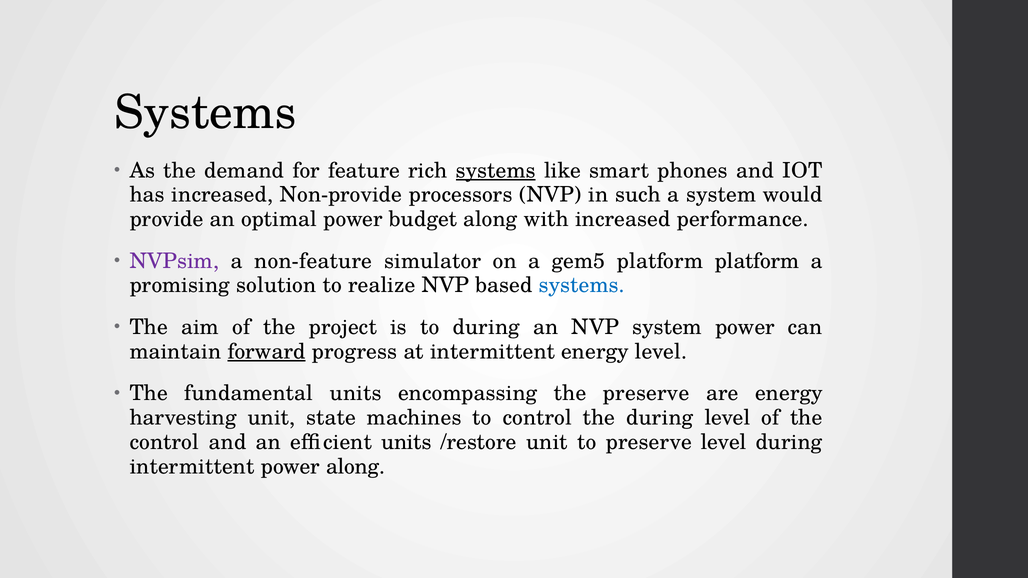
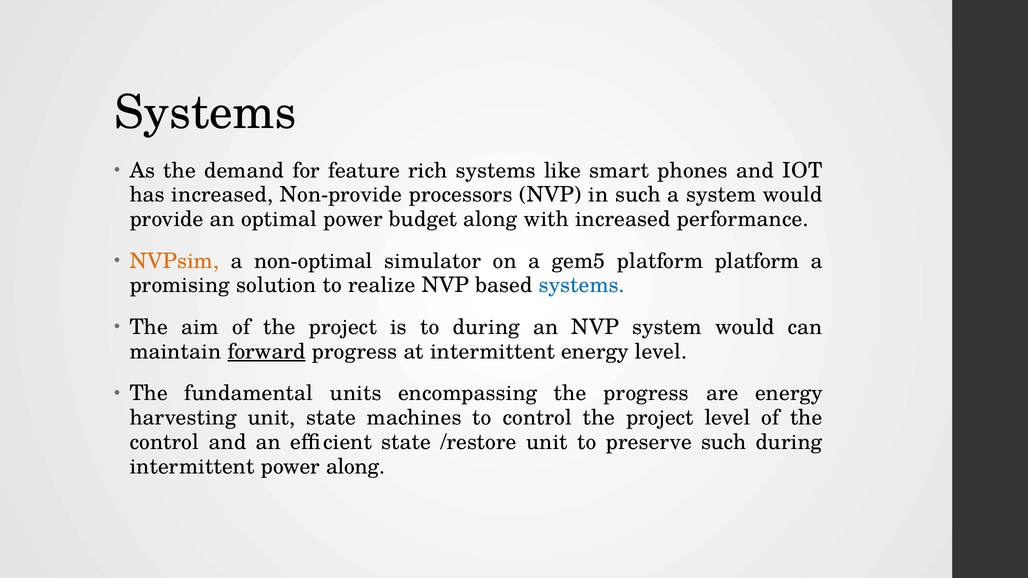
systems at (496, 171) underline: present -> none
NVPsim colour: purple -> orange
non-feature: non-feature -> non-optimal
NVP system power: power -> would
the preserve: preserve -> progress
control the during: during -> project
efficient units: units -> state
preserve level: level -> such
